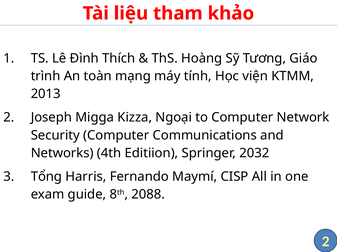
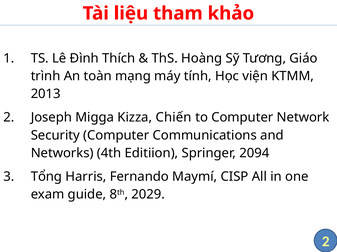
Ngoại: Ngoại -> Chiến
2032: 2032 -> 2094
2088: 2088 -> 2029
